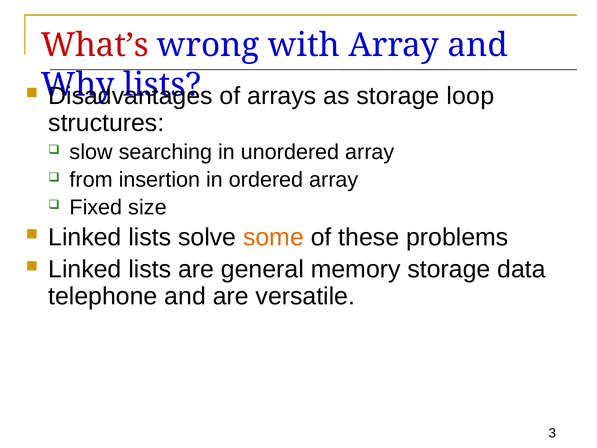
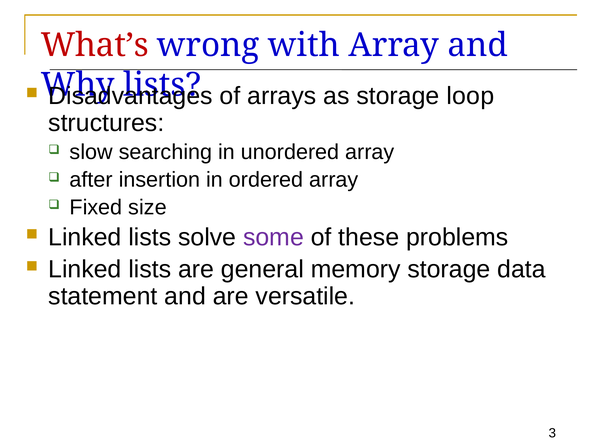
from: from -> after
some colour: orange -> purple
telephone: telephone -> statement
